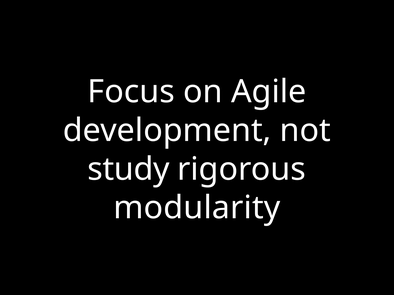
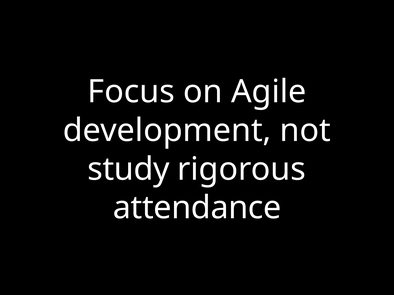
modularity: modularity -> attendance
